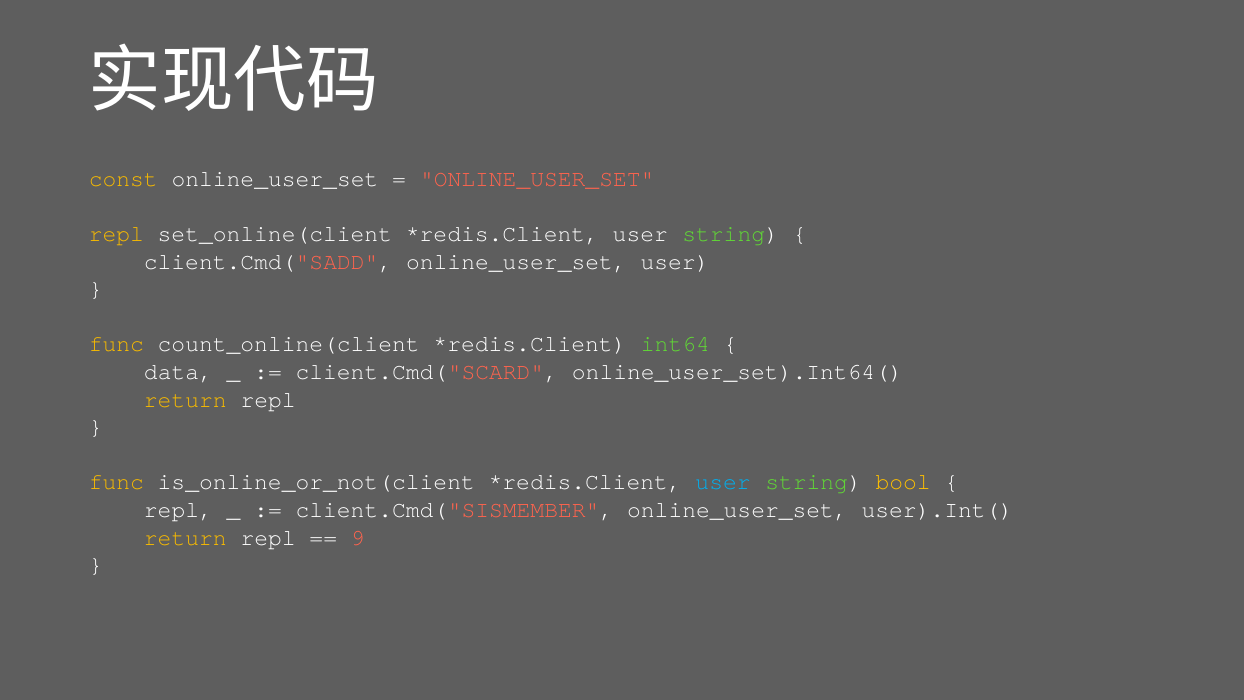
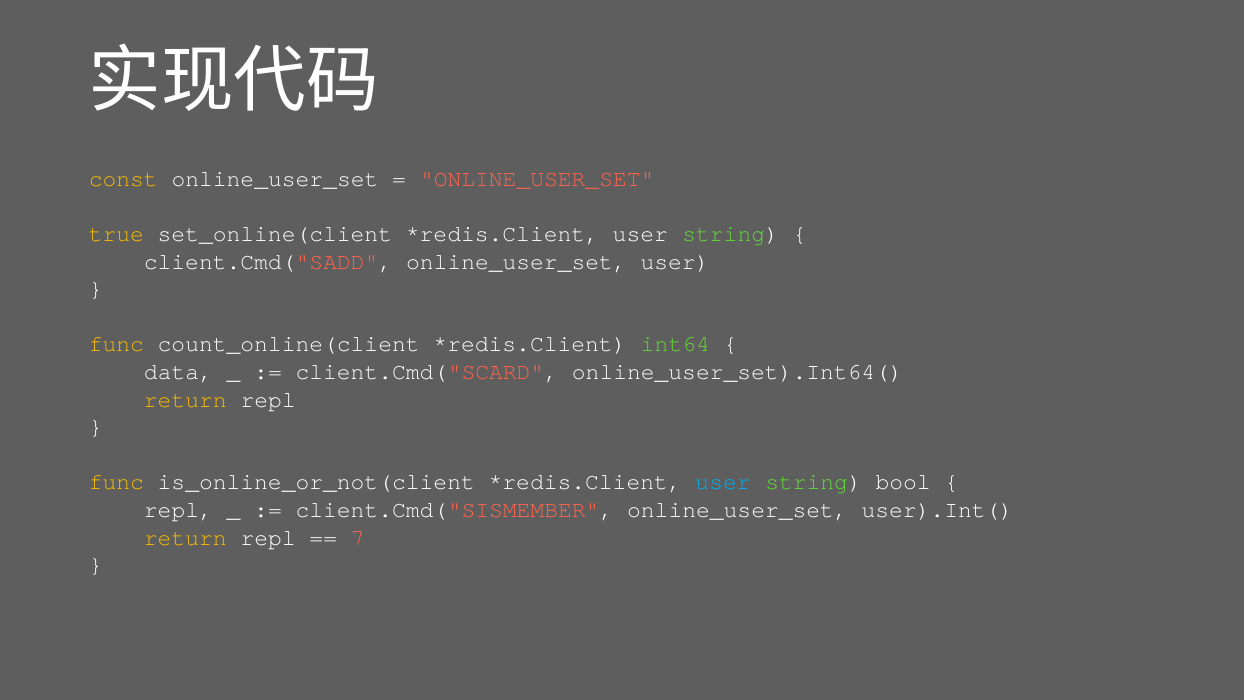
repl at (116, 234): repl -> true
bool colour: yellow -> white
9: 9 -> 7
